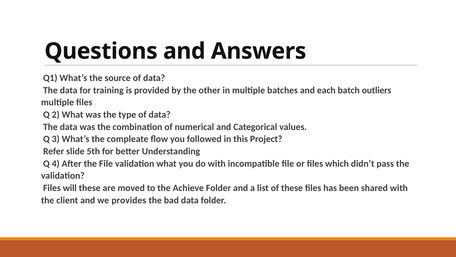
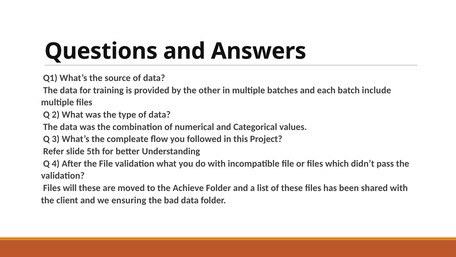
outliers: outliers -> include
provides: provides -> ensuring
